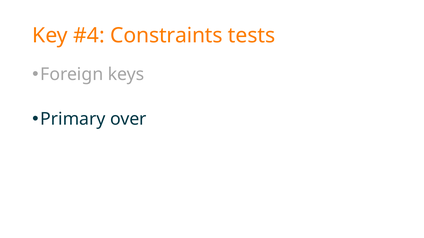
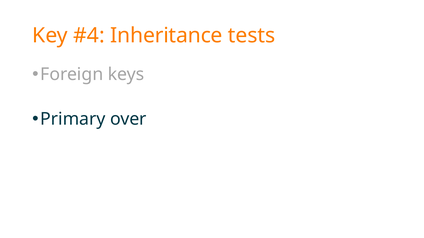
Constraints: Constraints -> Inheritance
